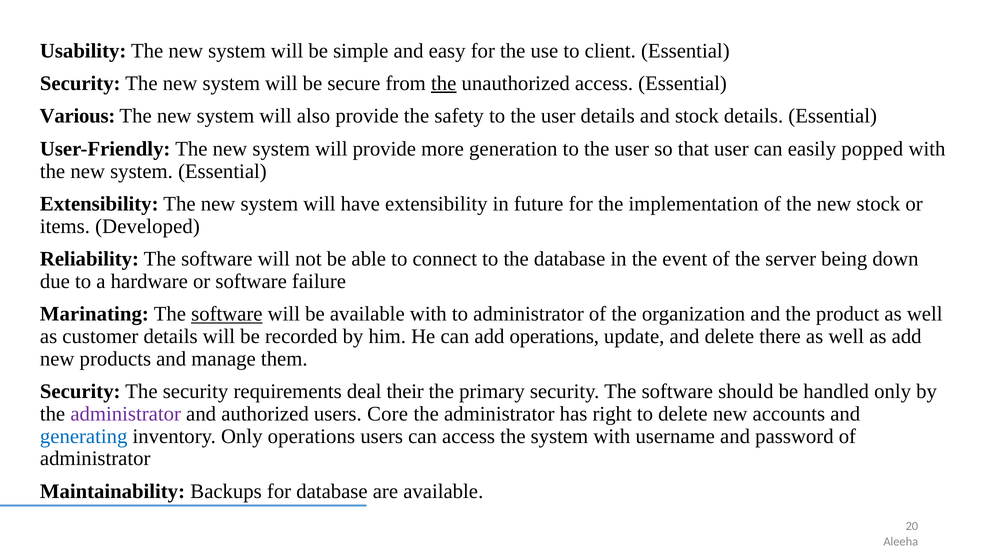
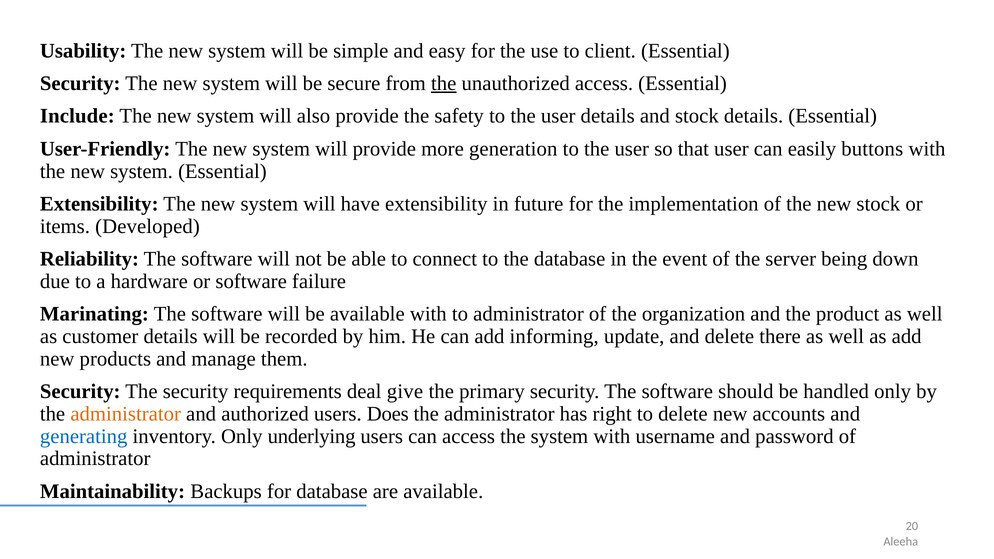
Various: Various -> Include
popped: popped -> buttons
software at (227, 314) underline: present -> none
add operations: operations -> informing
their: their -> give
administrator at (126, 414) colour: purple -> orange
Core: Core -> Does
Only operations: operations -> underlying
